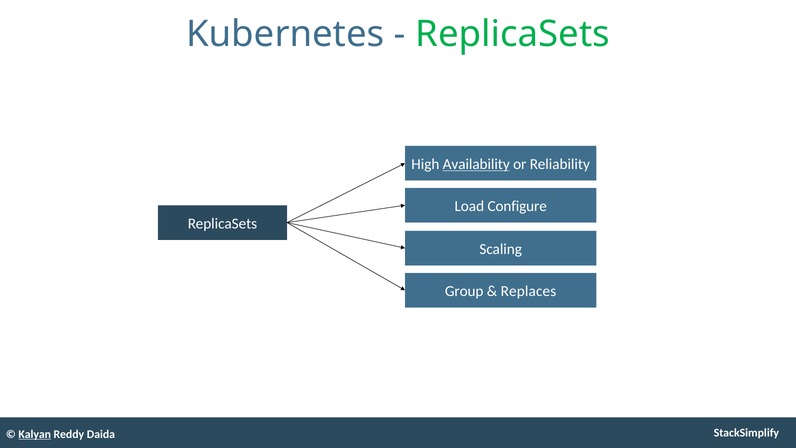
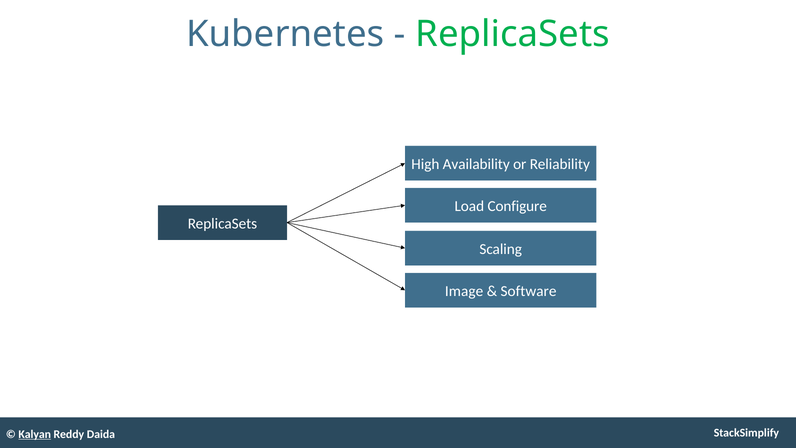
Availability underline: present -> none
Group: Group -> Image
Replaces: Replaces -> Software
